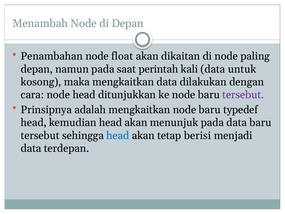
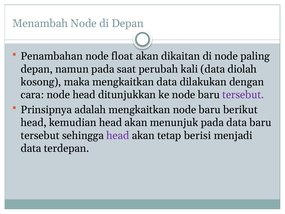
perintah: perintah -> perubah
untuk: untuk -> diolah
typedef: typedef -> berikut
head at (118, 135) colour: blue -> purple
